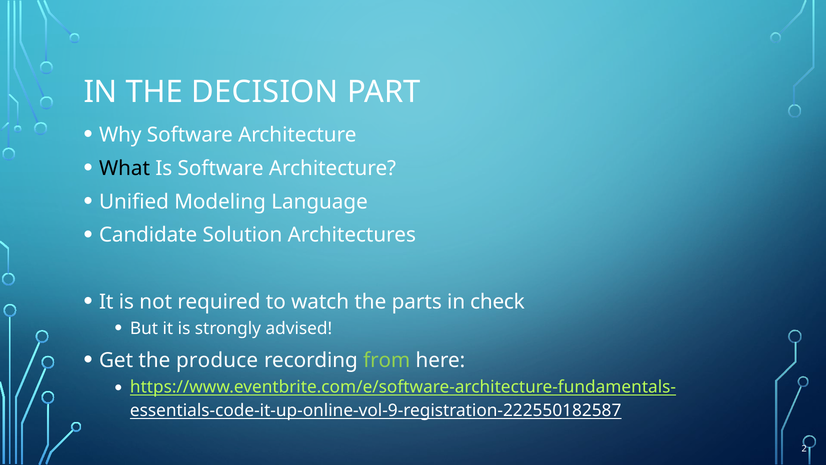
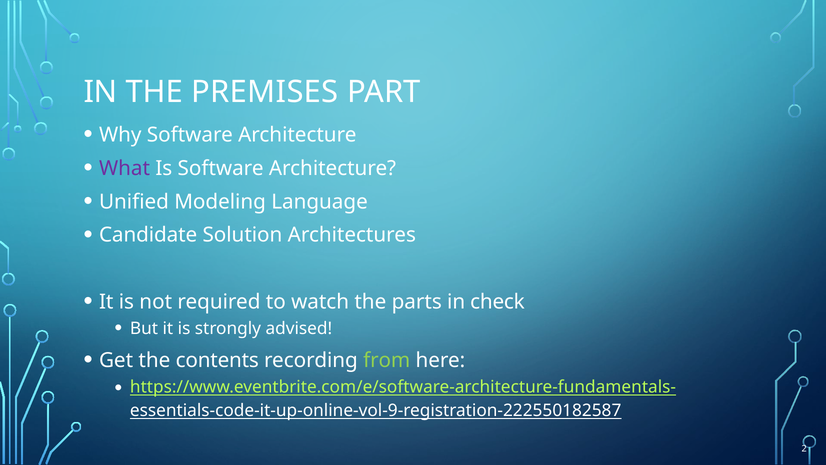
DECISION: DECISION -> PREMISES
What colour: black -> purple
produce: produce -> contents
